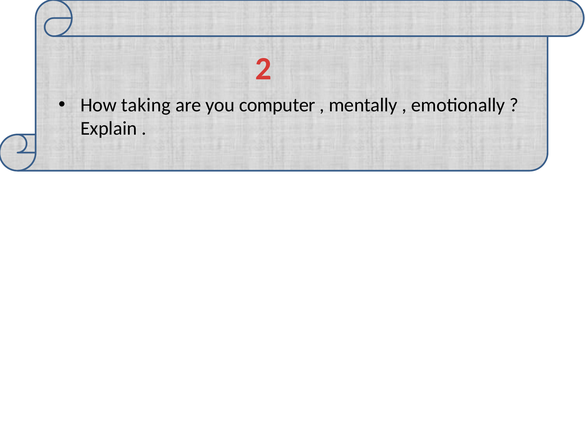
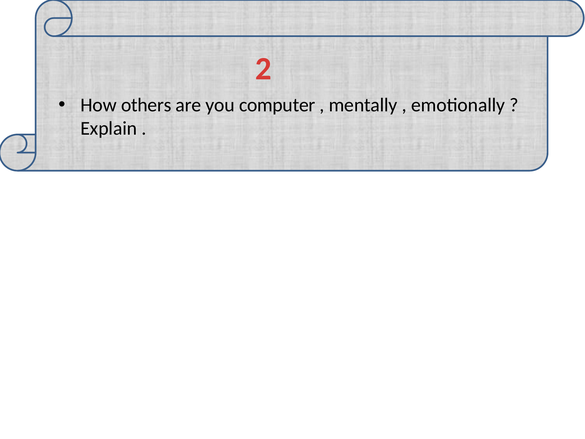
taking: taking -> others
